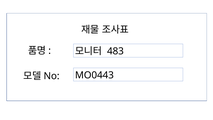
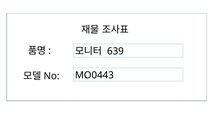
483: 483 -> 639
